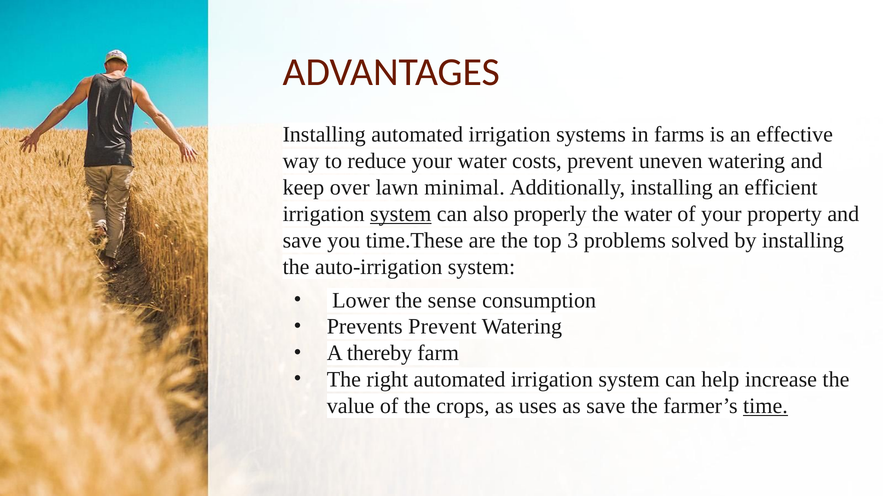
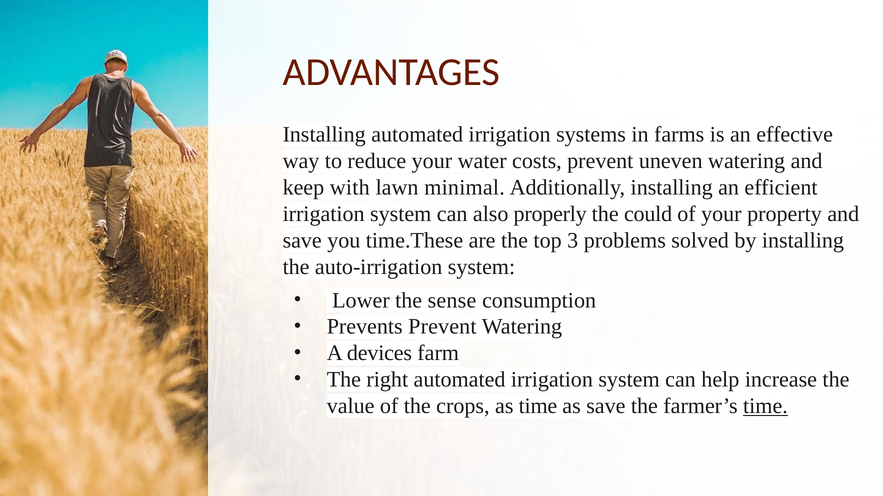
over: over -> with
system at (401, 214) underline: present -> none
the water: water -> could
thereby: thereby -> devices
as uses: uses -> time
